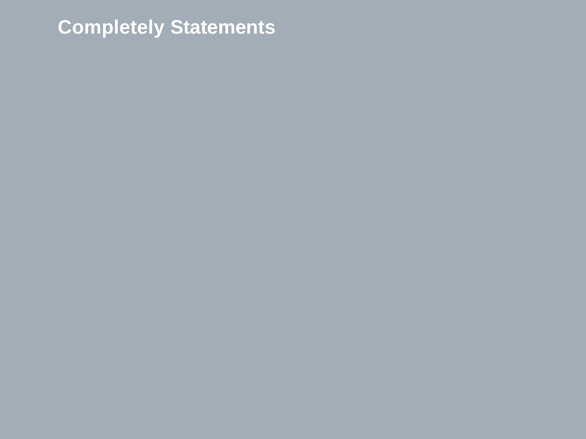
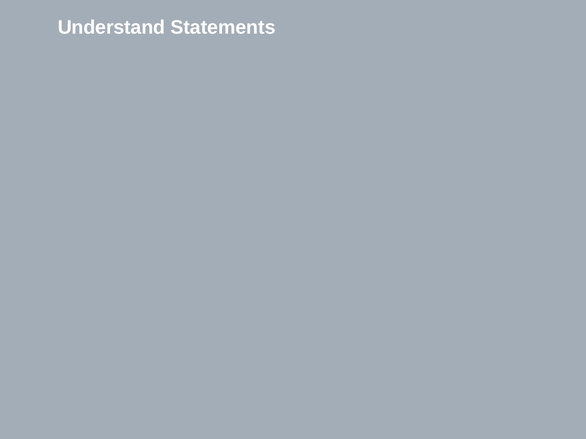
Completely: Completely -> Understand
